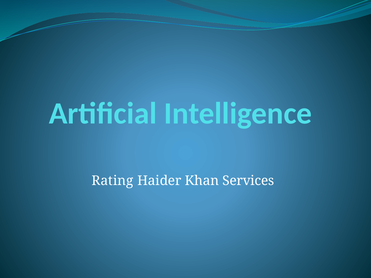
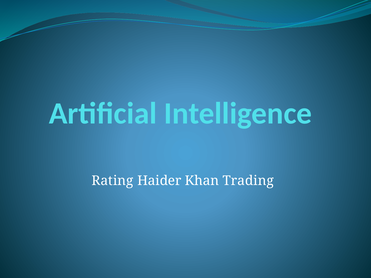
Services: Services -> Trading
